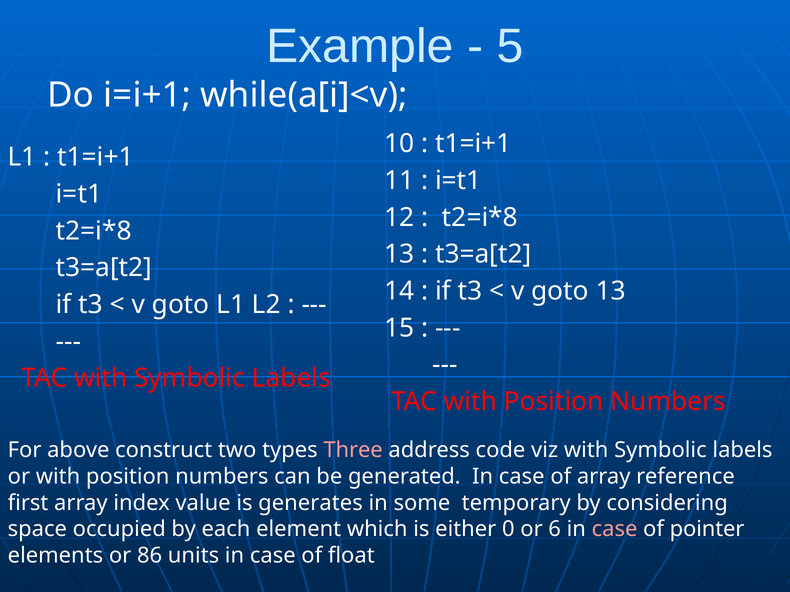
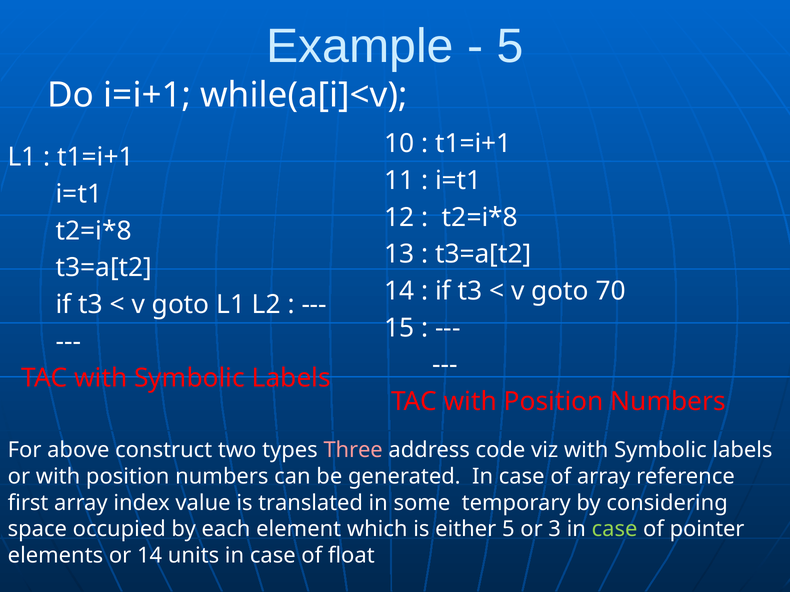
goto 13: 13 -> 70
generates: generates -> translated
either 0: 0 -> 5
6: 6 -> 3
case at (615, 530) colour: pink -> light green
or 86: 86 -> 14
